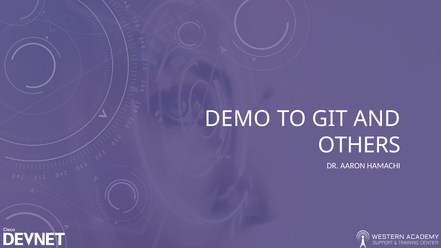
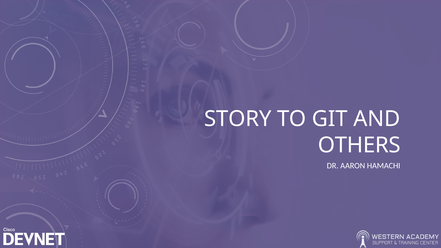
DEMO: DEMO -> STORY
